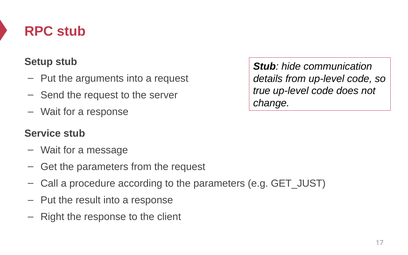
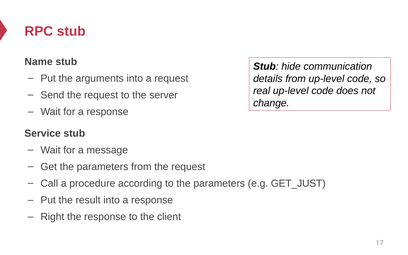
Setup: Setup -> Name
true: true -> real
